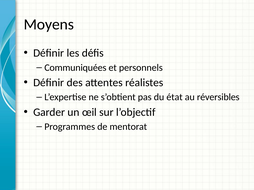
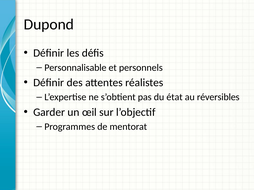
Moyens: Moyens -> Dupond
Communiquées: Communiquées -> Personnalisable
